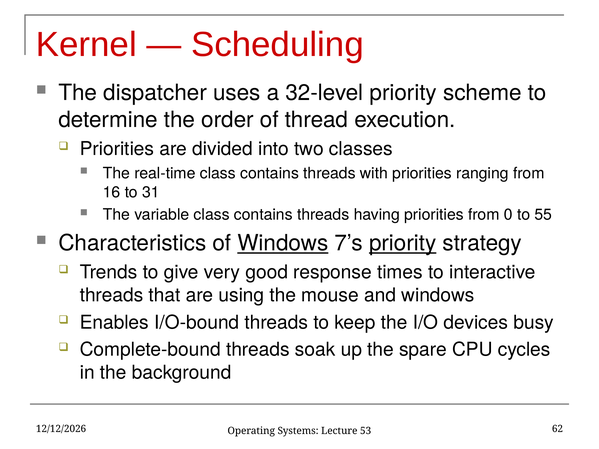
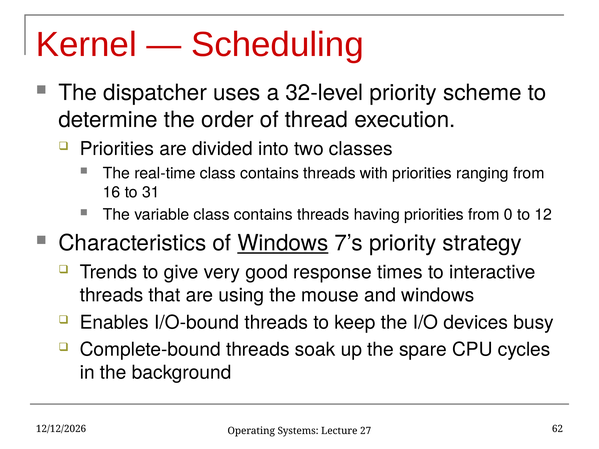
55: 55 -> 12
priority at (403, 243) underline: present -> none
53: 53 -> 27
